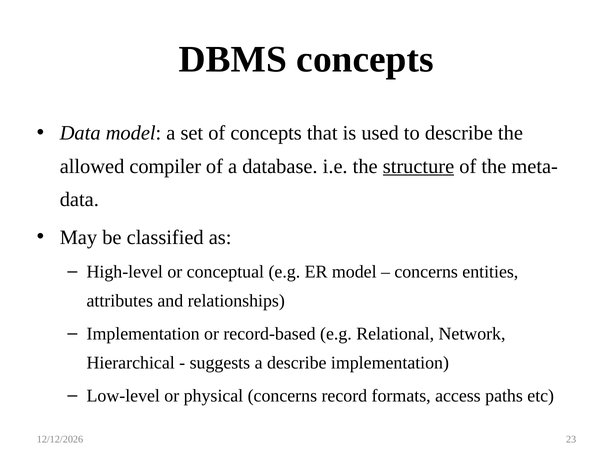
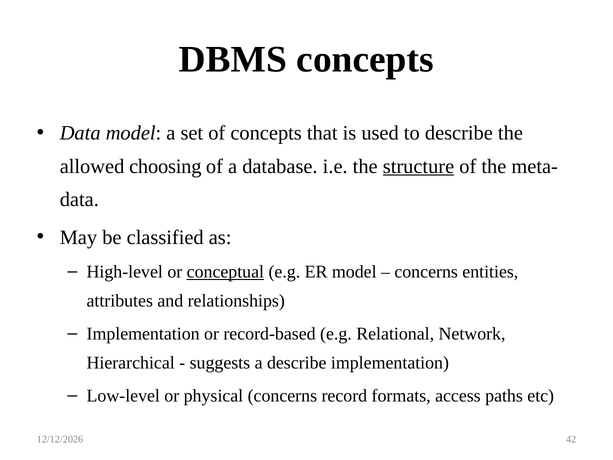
compiler: compiler -> choosing
conceptual underline: none -> present
23: 23 -> 42
